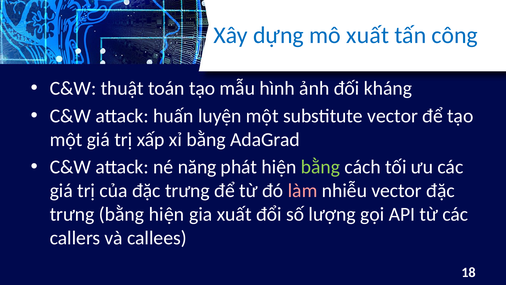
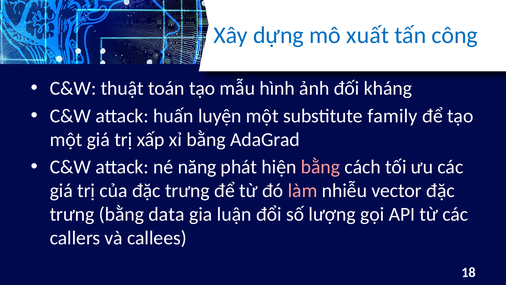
substitute vector: vector -> family
bằng at (321, 167) colour: light green -> pink
bằng hiện: hiện -> data
gia xuất: xuất -> luận
